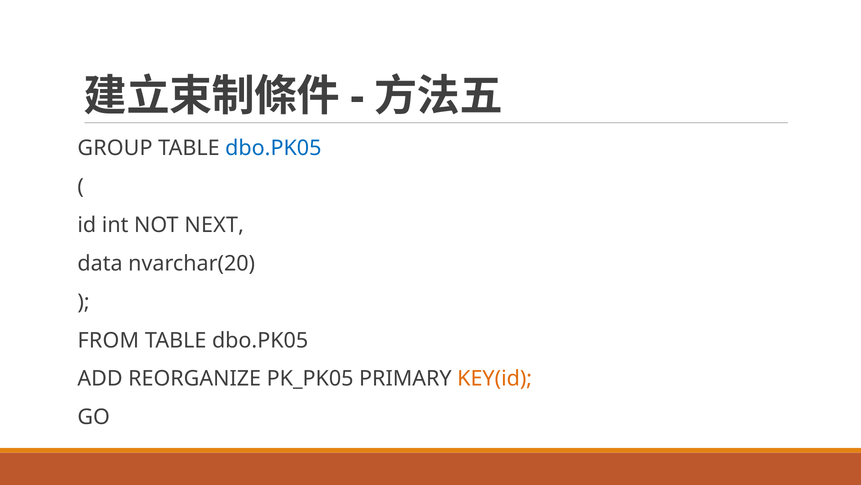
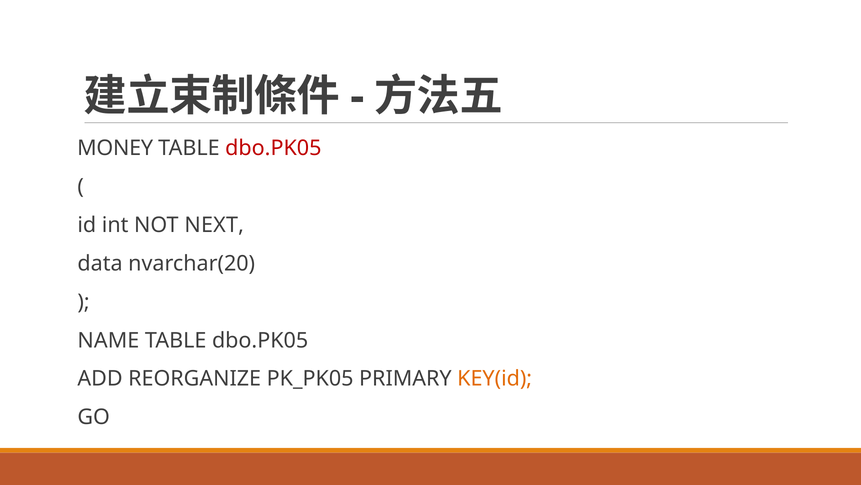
GROUP: GROUP -> MONEY
dbo.PK05 at (273, 148) colour: blue -> red
FROM: FROM -> NAME
